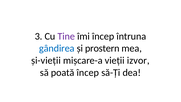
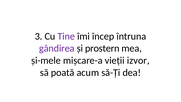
gândirea colour: blue -> purple
și-vieții: și-vieții -> și-mele
poată încep: încep -> acum
